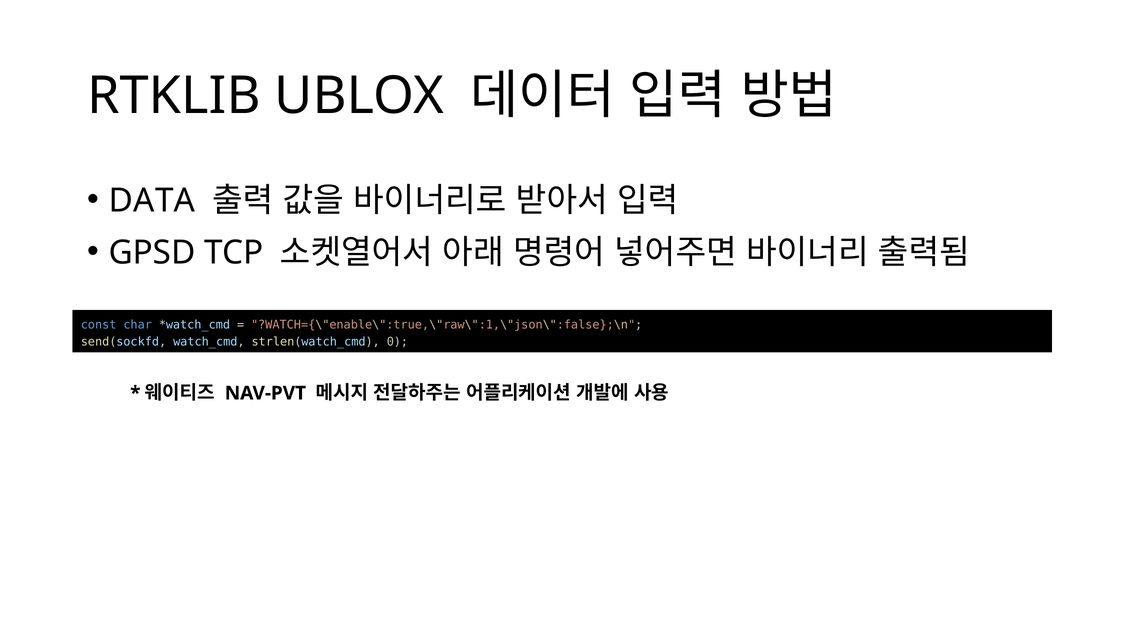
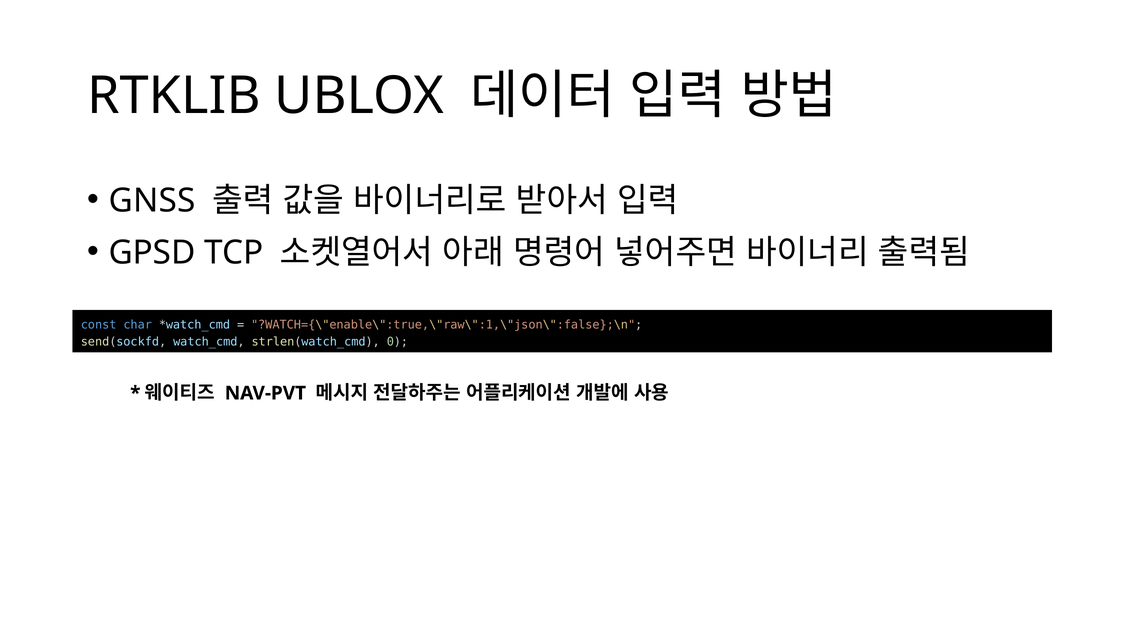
DATA: DATA -> GNSS
